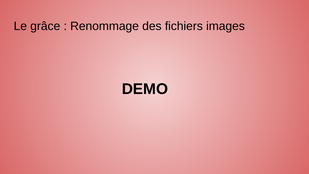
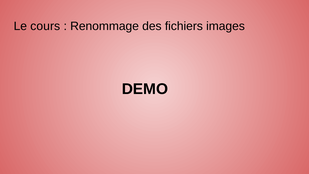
grâce: grâce -> cours
